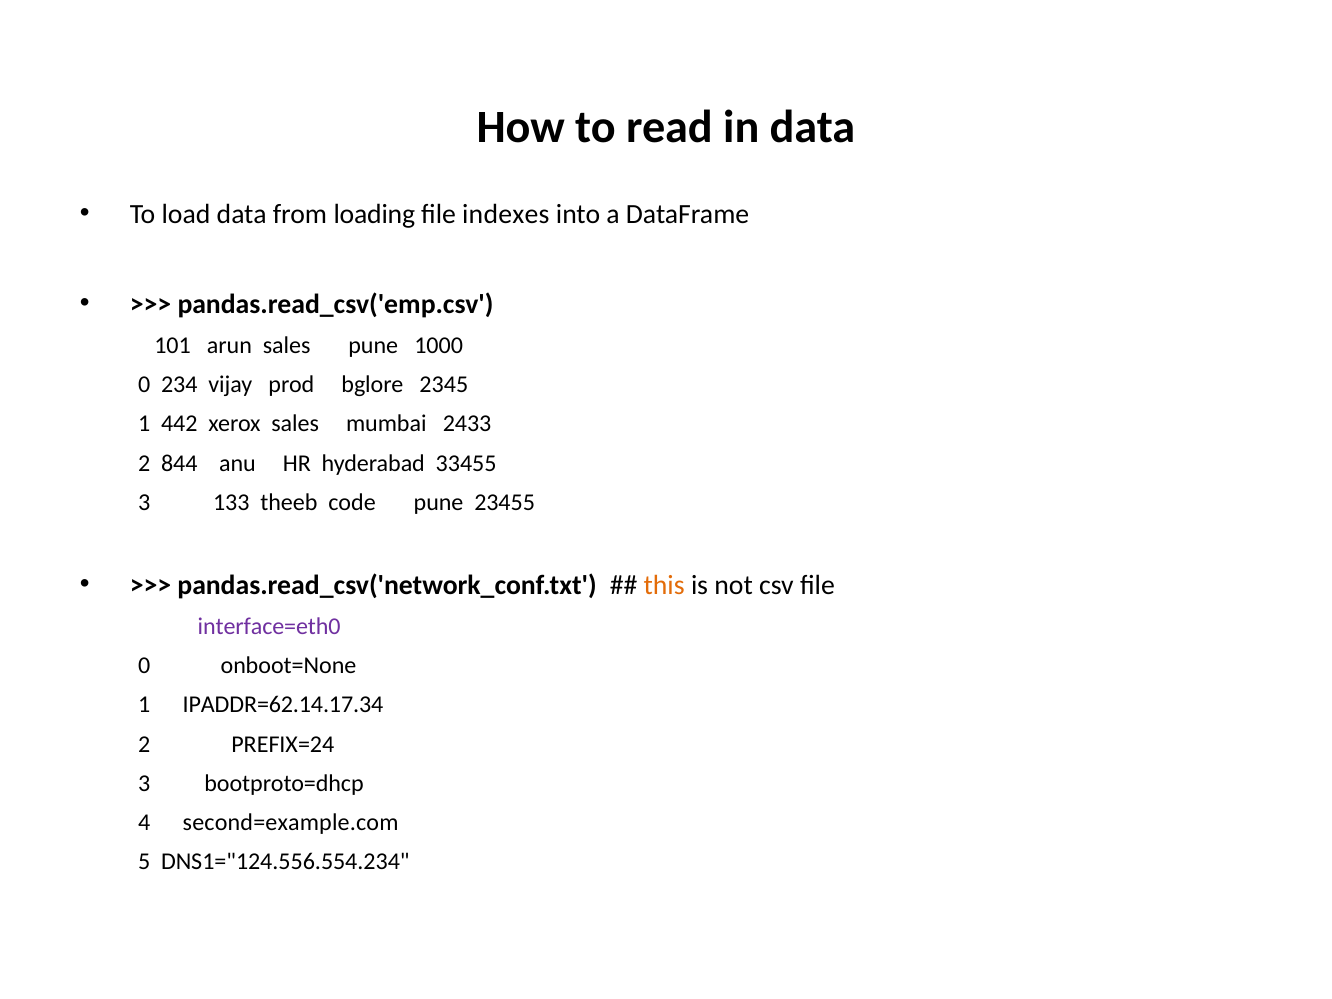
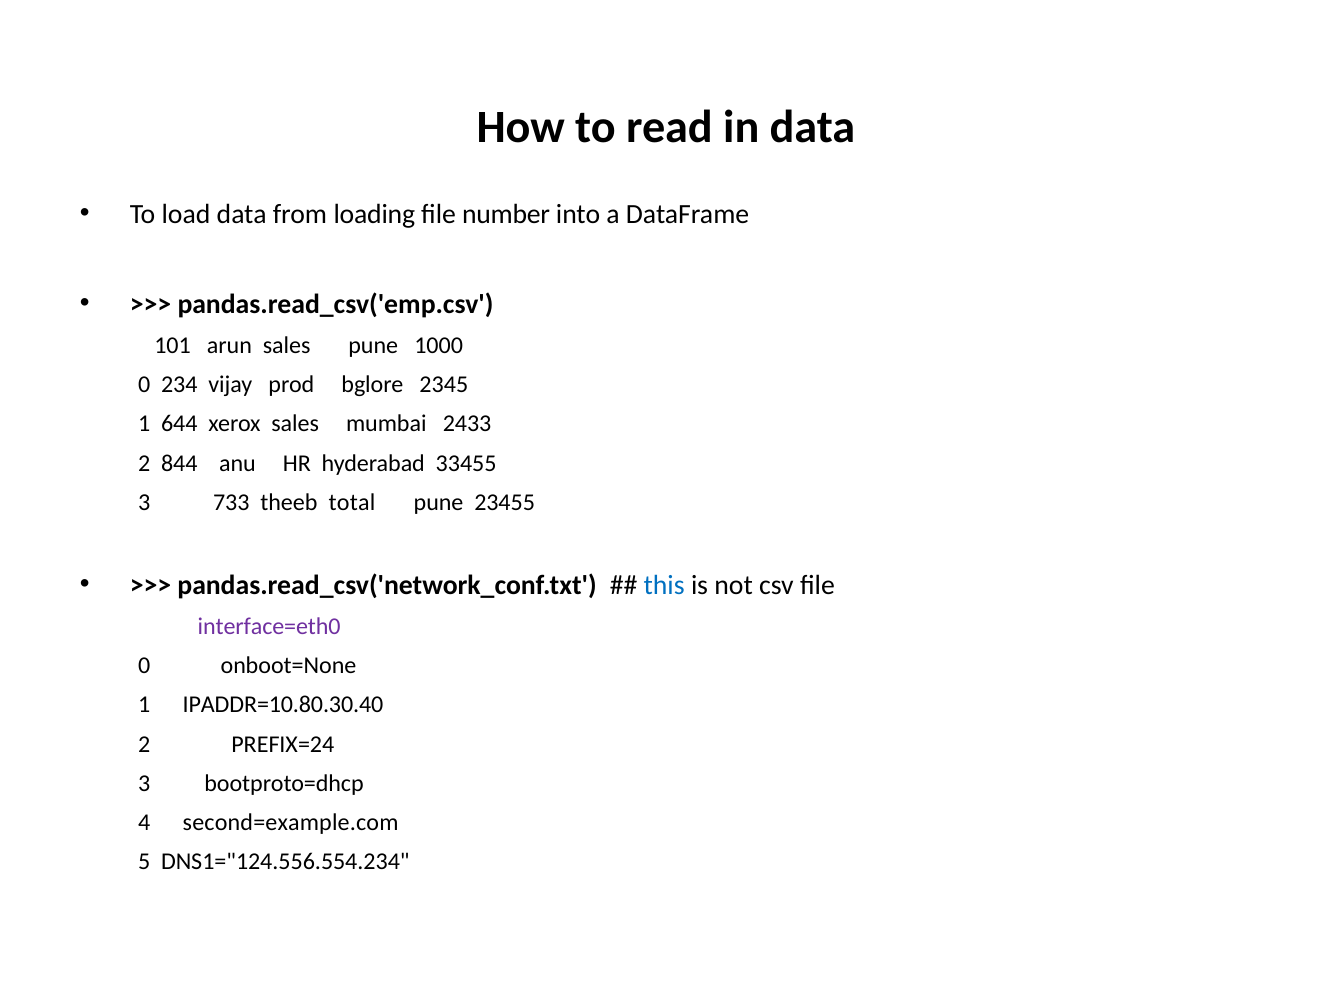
indexes: indexes -> number
442: 442 -> 644
133: 133 -> 733
code: code -> total
this colour: orange -> blue
IPADDR=62.14.17.34: IPADDR=62.14.17.34 -> IPADDR=10.80.30.40
